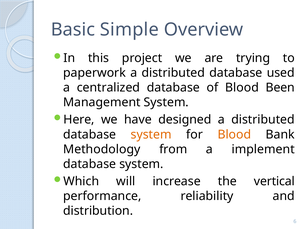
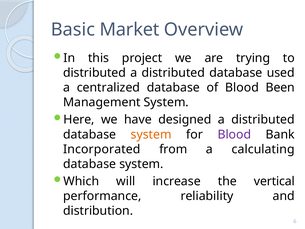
Simple: Simple -> Market
paperwork at (94, 73): paperwork -> distributed
Blood at (234, 134) colour: orange -> purple
Methodology: Methodology -> Incorporated
implement: implement -> calculating
